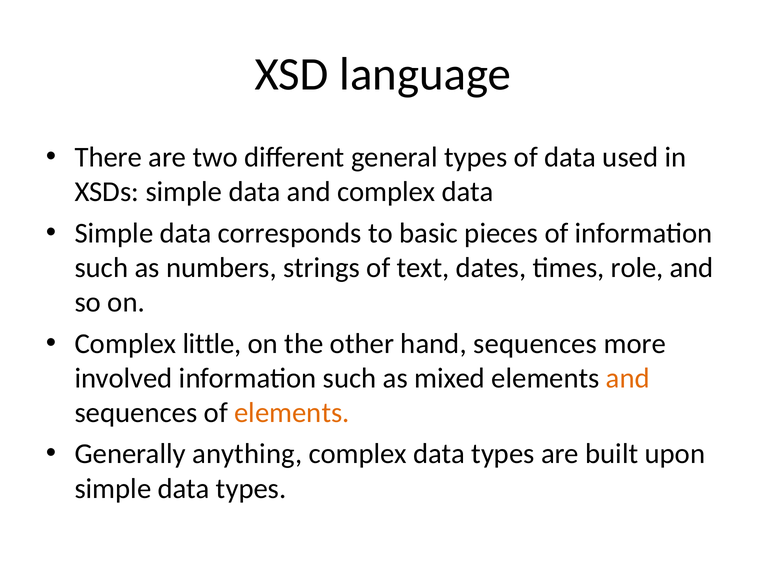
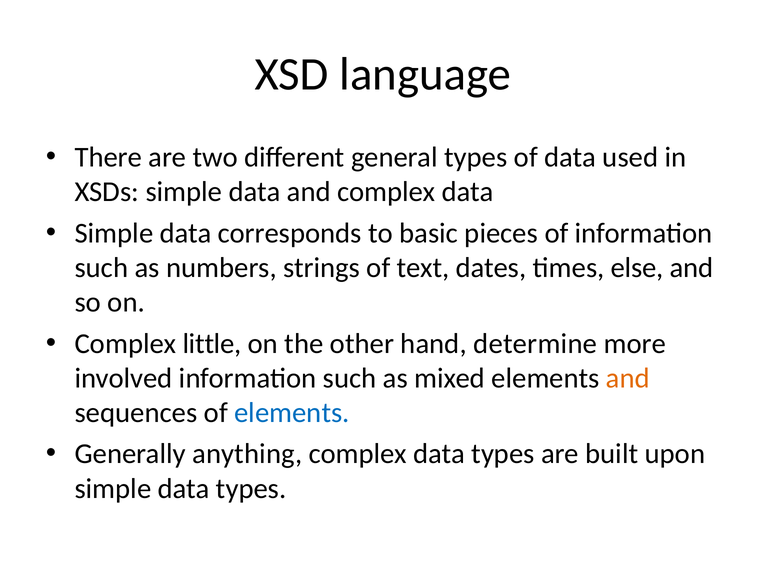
role: role -> else
hand sequences: sequences -> determine
elements at (292, 412) colour: orange -> blue
